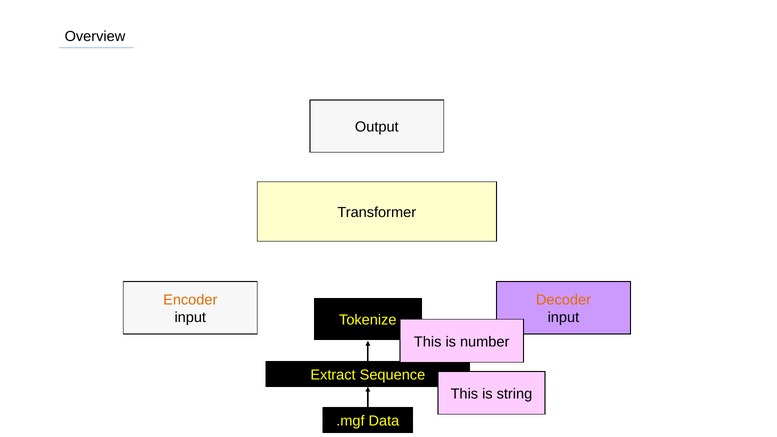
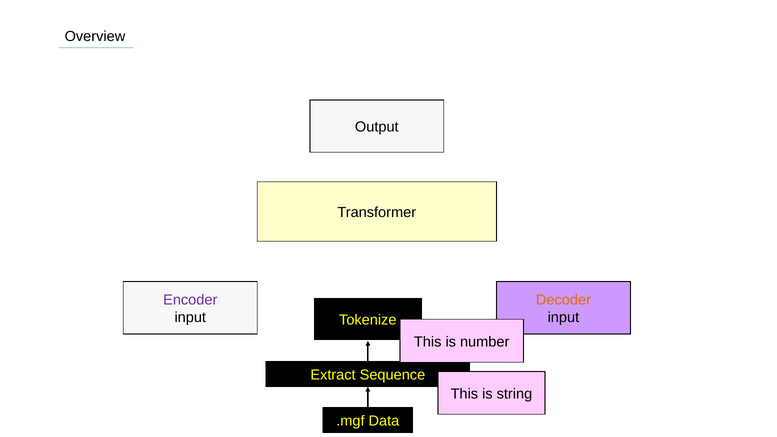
Encoder colour: orange -> purple
